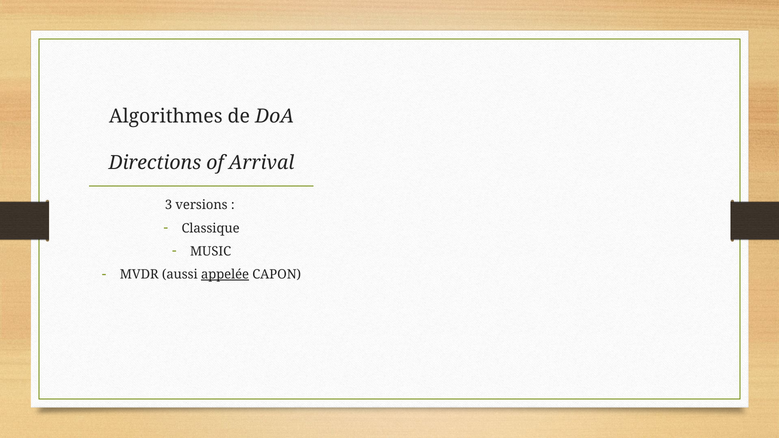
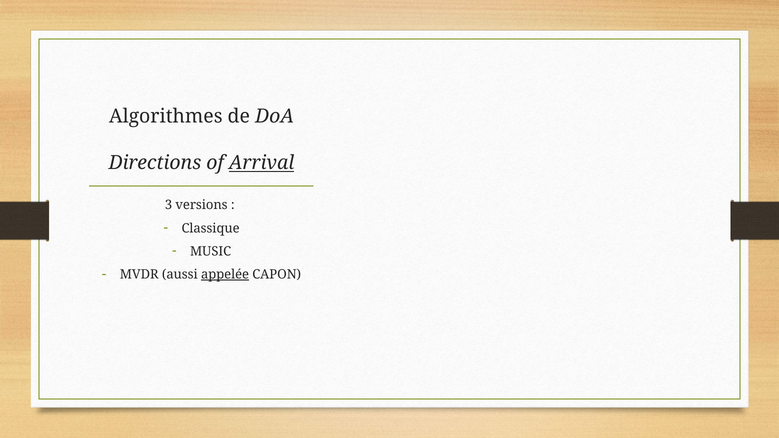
Arrival underline: none -> present
